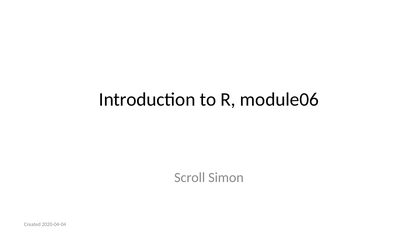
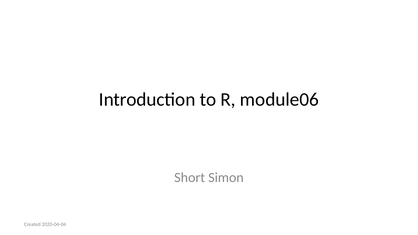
Scroll: Scroll -> Short
